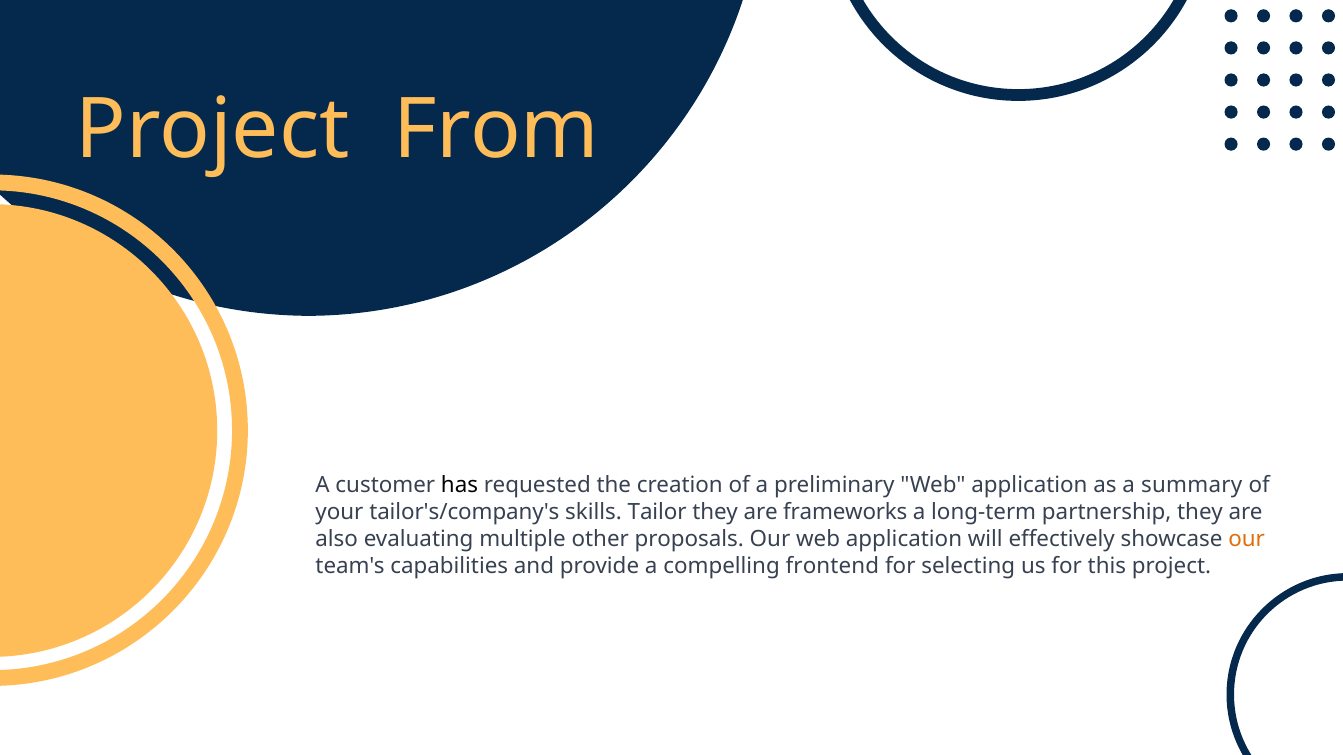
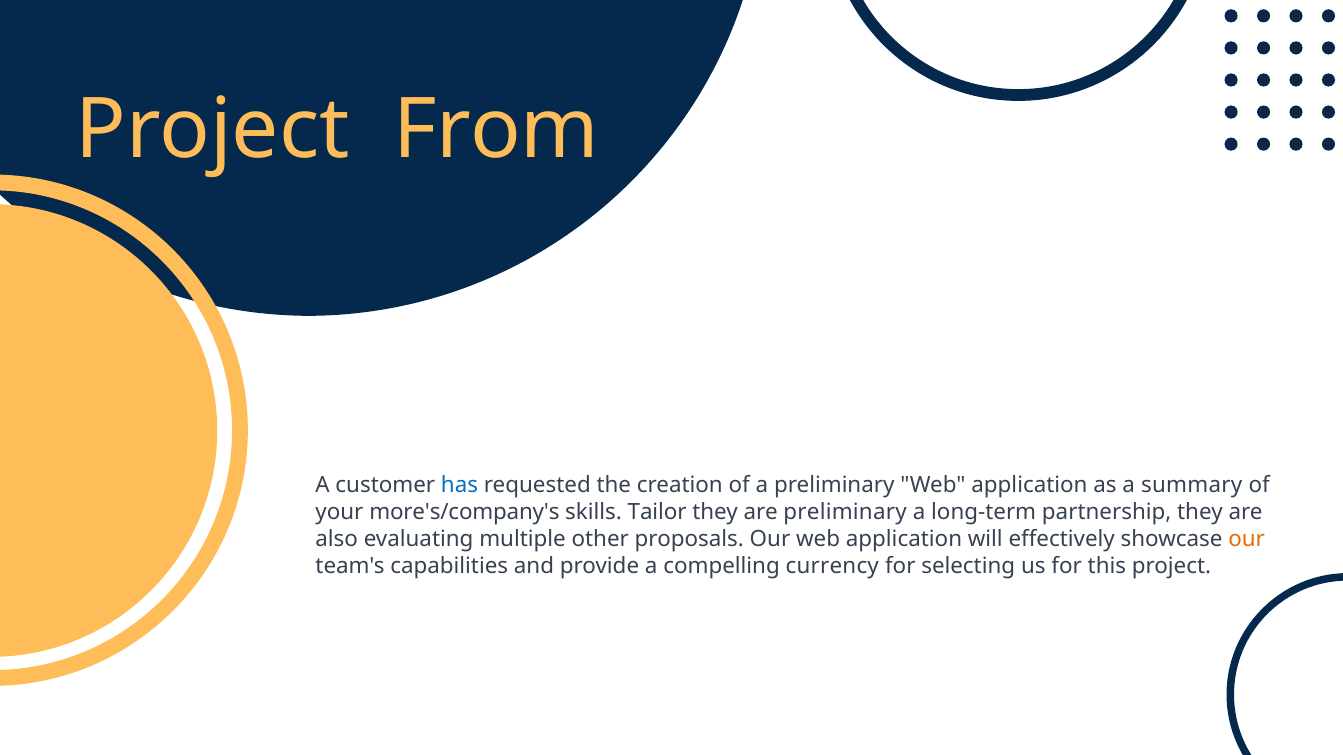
has colour: black -> blue
tailor's/company's: tailor's/company's -> more's/company's
are frameworks: frameworks -> preliminary
frontend: frontend -> currency
